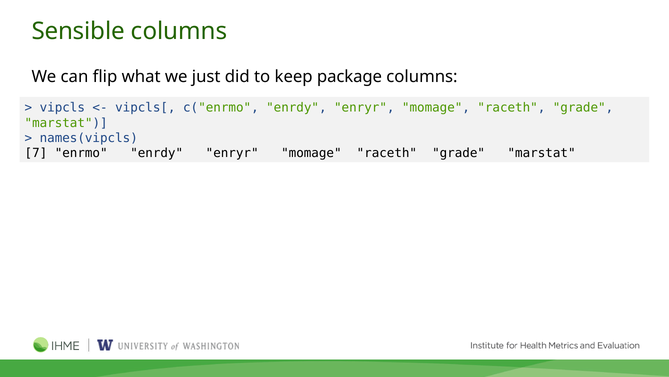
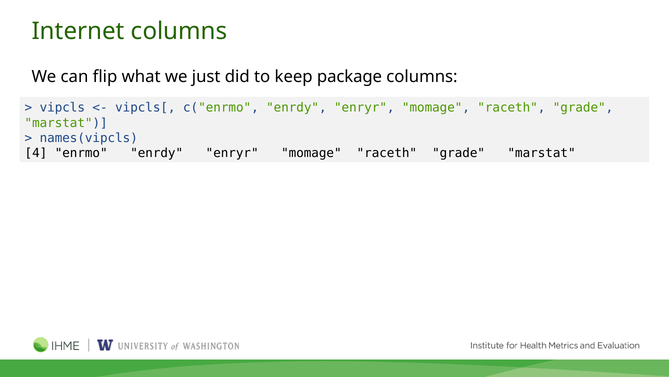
Sensible: Sensible -> Internet
7: 7 -> 4
